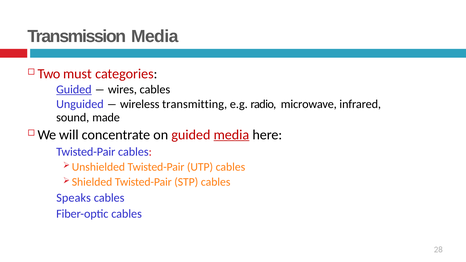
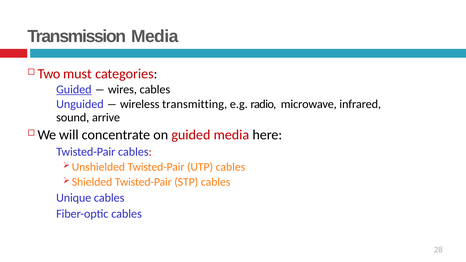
made: made -> arrive
media at (231, 135) underline: present -> none
Speaks: Speaks -> Unique
